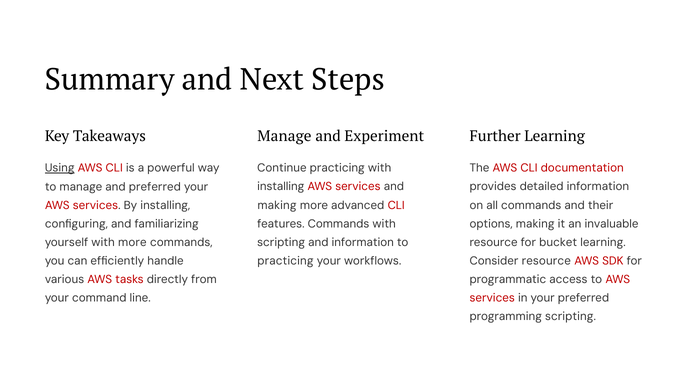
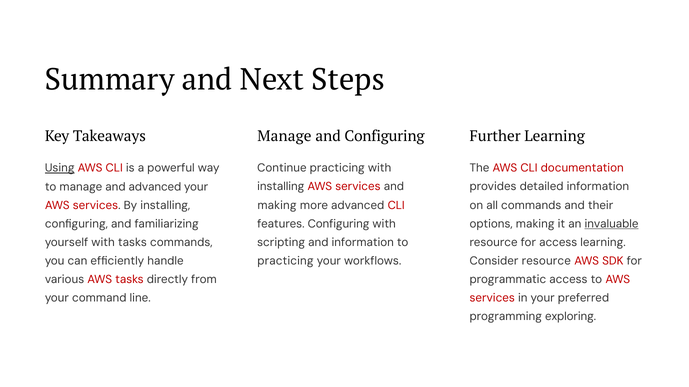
and Experiment: Experiment -> Configuring
and preferred: preferred -> advanced
features Commands: Commands -> Configuring
invaluable underline: none -> present
with more: more -> tasks
for bucket: bucket -> access
programming scripting: scripting -> exploring
